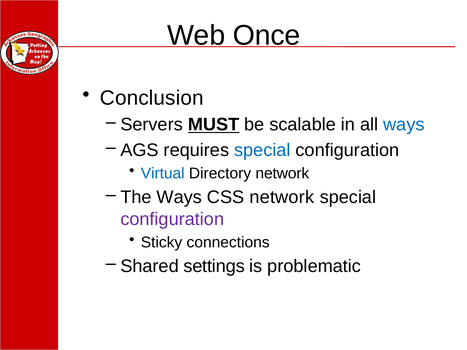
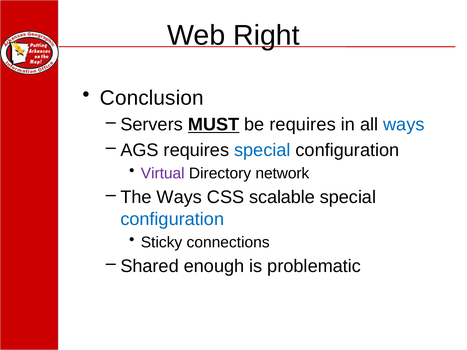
Once: Once -> Right
be scalable: scalable -> requires
Virtual colour: blue -> purple
CSS network: network -> scalable
configuration at (172, 219) colour: purple -> blue
settings: settings -> enough
